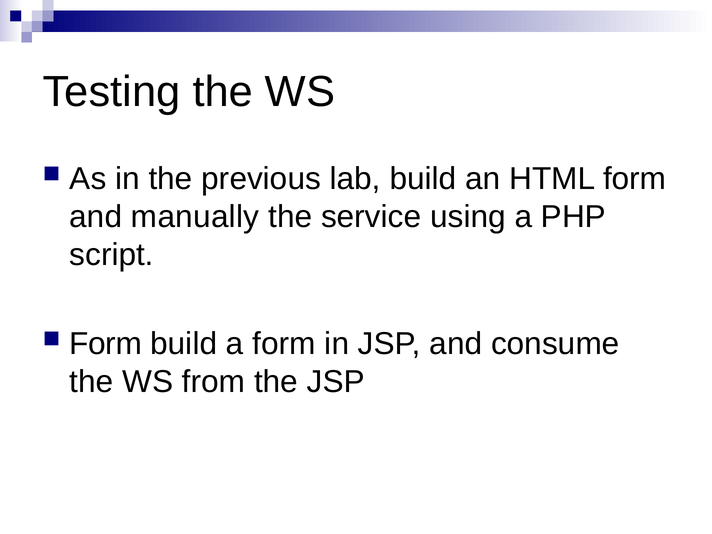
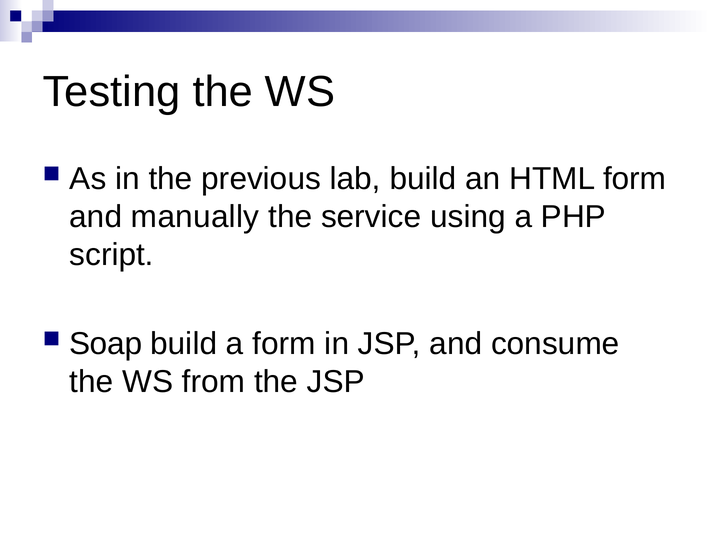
Form at (106, 344): Form -> Soap
